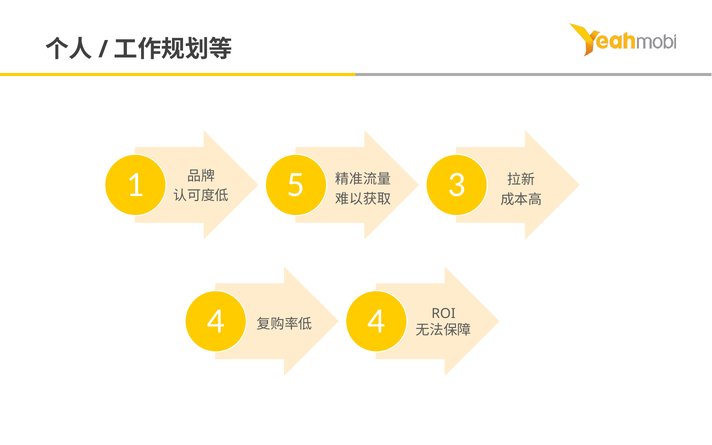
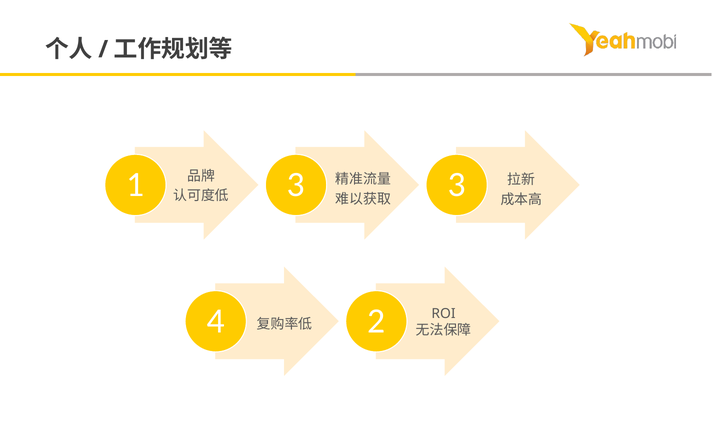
1 5: 5 -> 3
4 4: 4 -> 2
